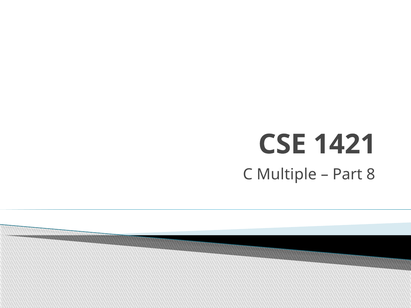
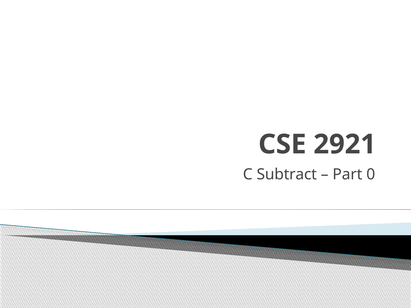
1421: 1421 -> 2921
Multiple: Multiple -> Subtract
8: 8 -> 0
